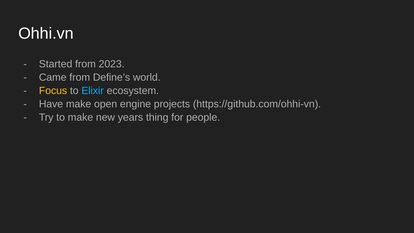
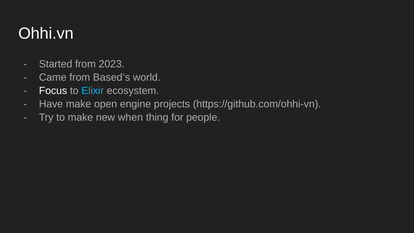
Define’s: Define’s -> Based’s
Focus colour: yellow -> white
years: years -> when
